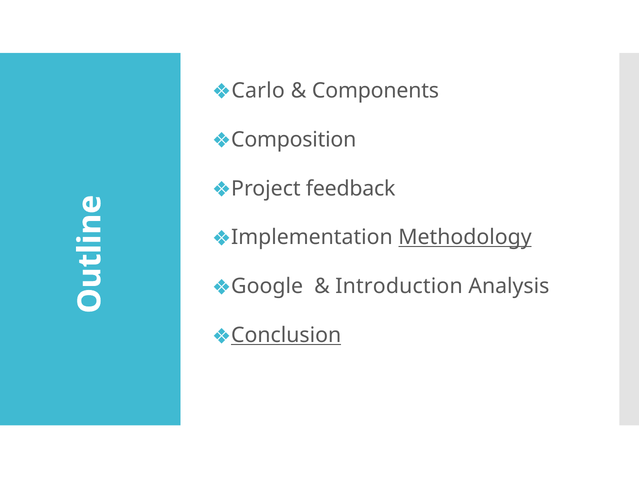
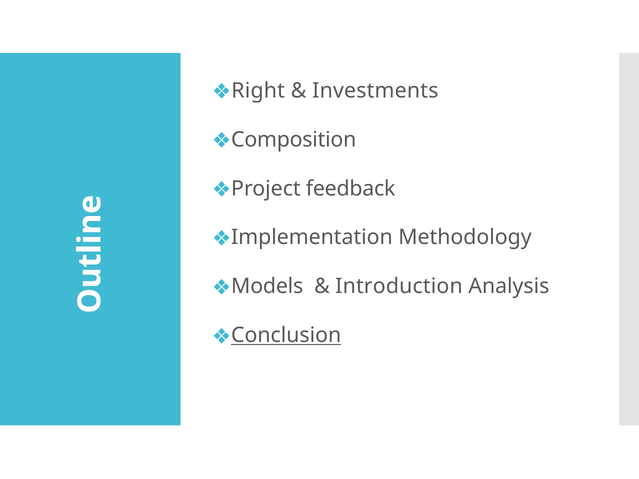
Carlo: Carlo -> Right
Components: Components -> Investments
Methodology underline: present -> none
Google: Google -> Models
